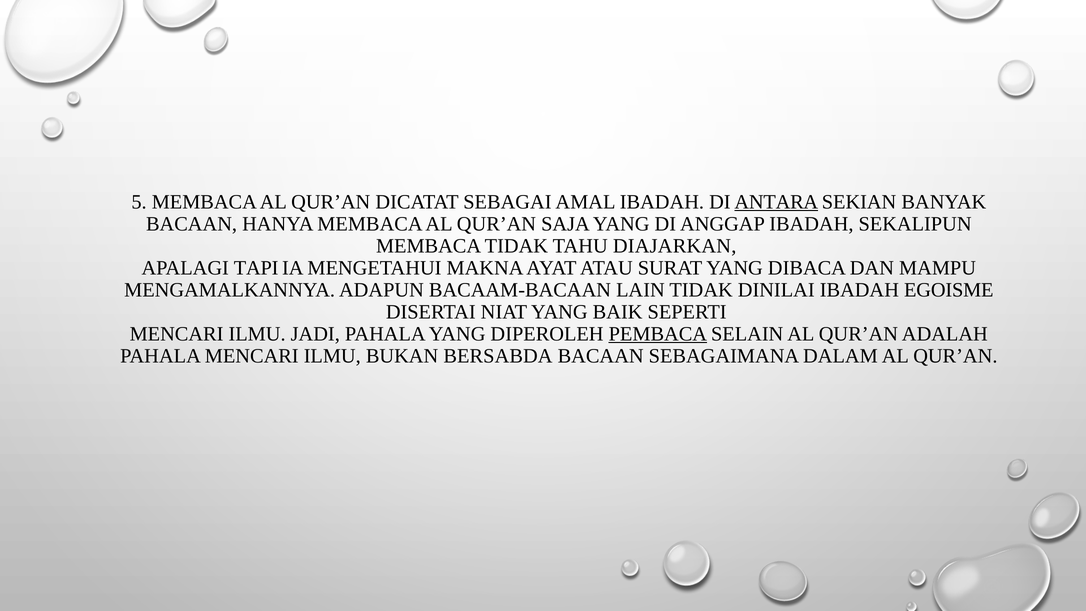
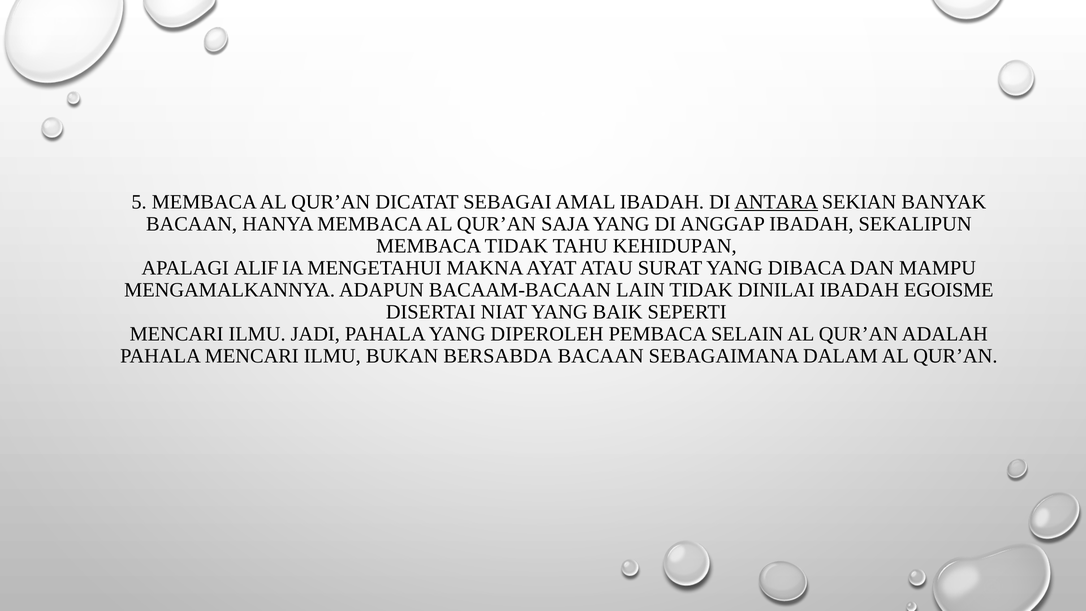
DIAJARKAN: DIAJARKAN -> KEHIDUPAN
TAPI: TAPI -> ALIF
PEMBACA underline: present -> none
